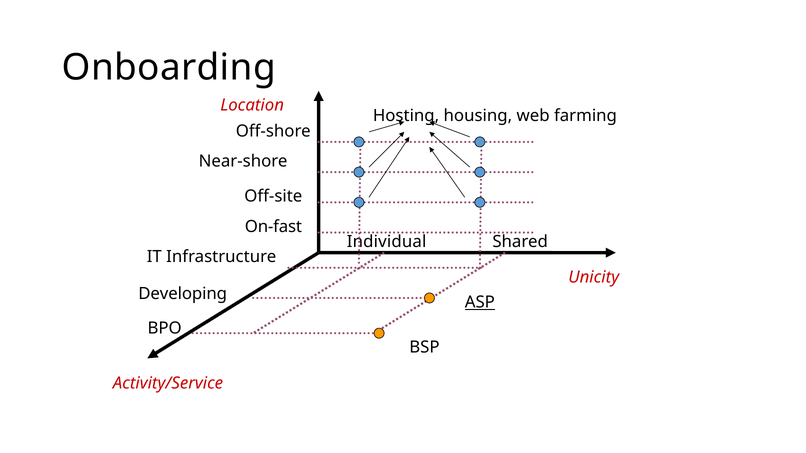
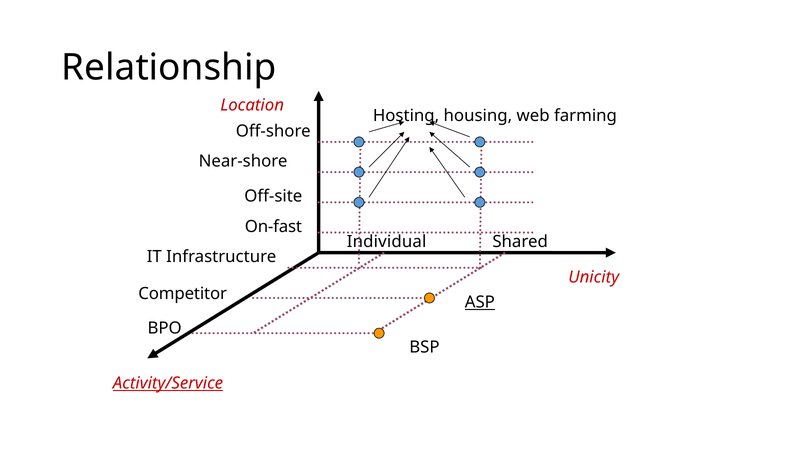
Onboarding: Onboarding -> Relationship
Developing: Developing -> Competitor
Activity/Service underline: none -> present
